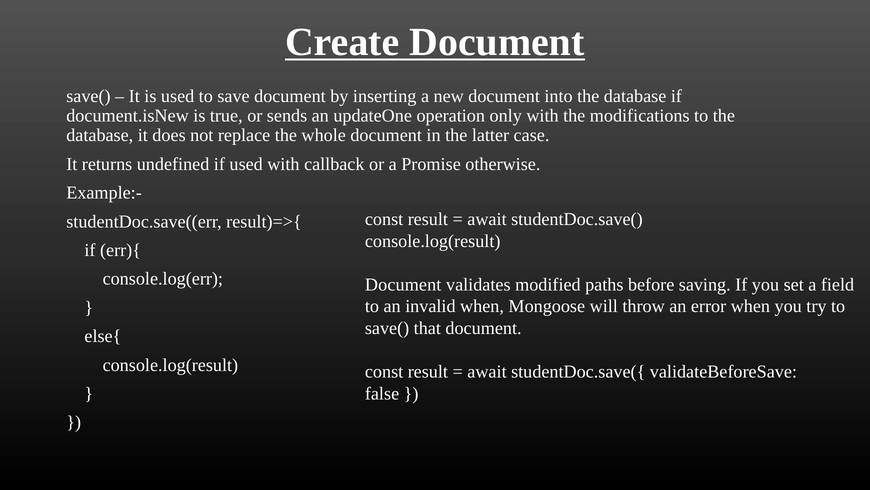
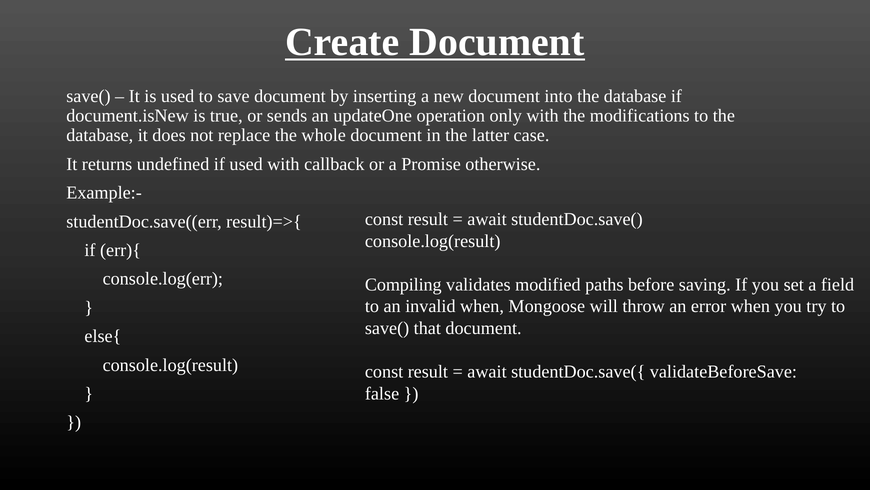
Document at (403, 284): Document -> Compiling
